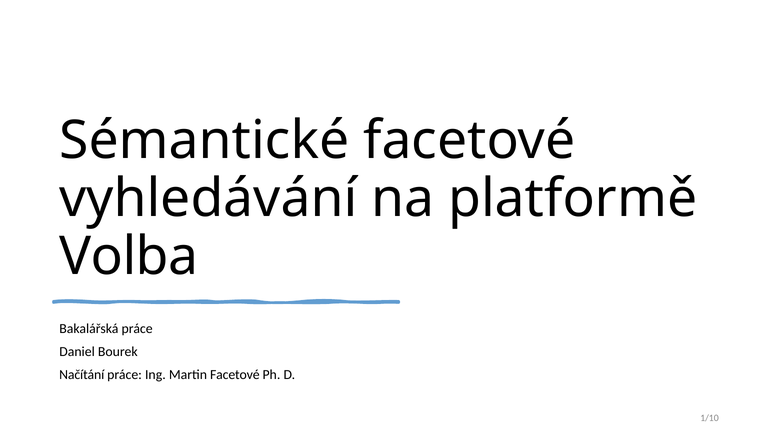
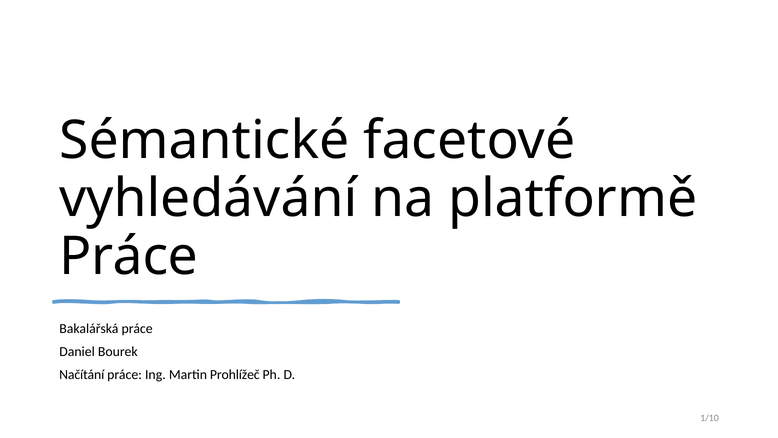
Volba at (129, 256): Volba -> Práce
Martin Facetové: Facetové -> Prohlížeč
